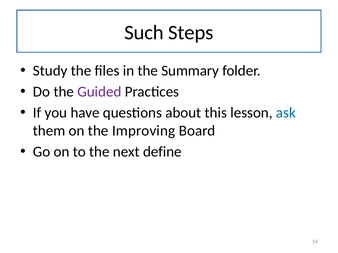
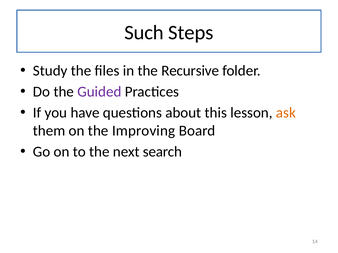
Summary: Summary -> Recursive
ask colour: blue -> orange
define: define -> search
